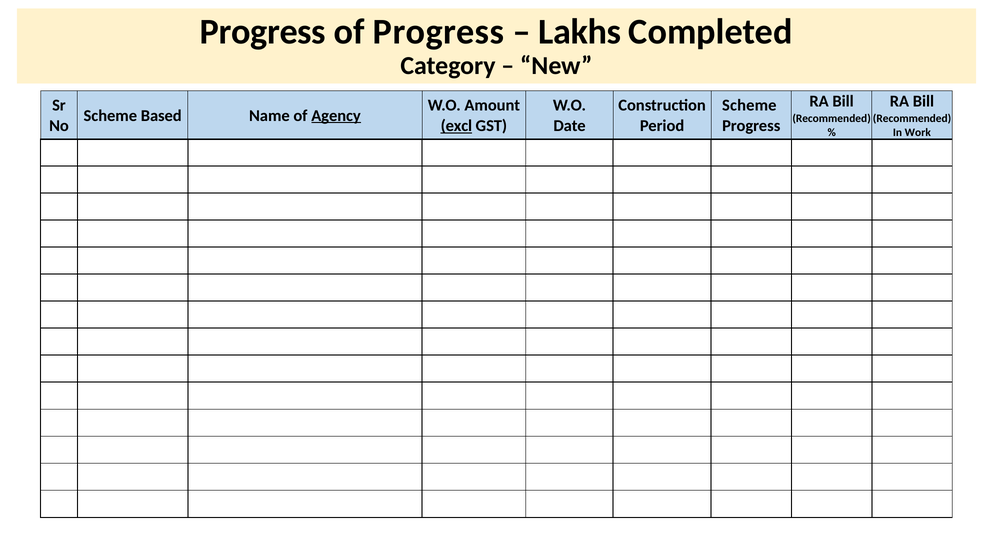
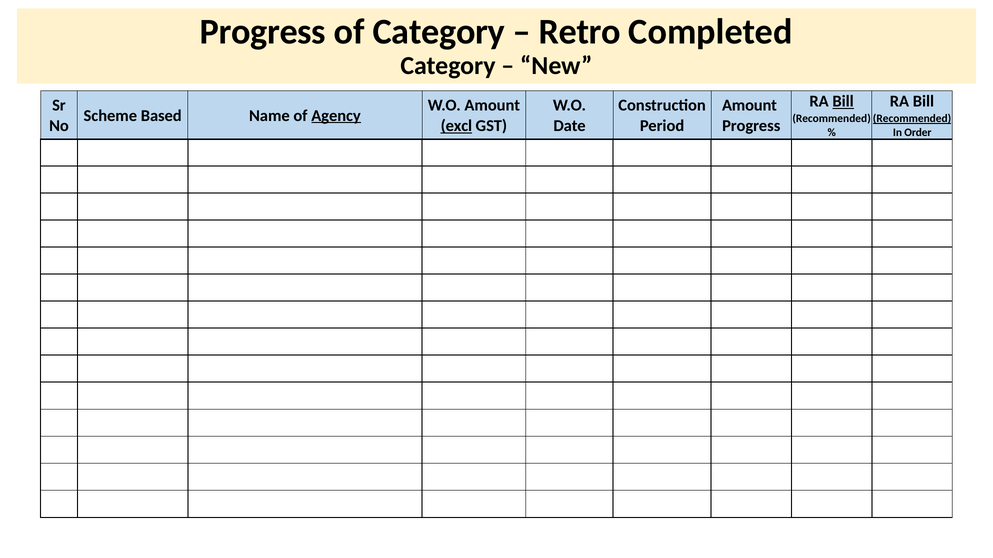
of Progress: Progress -> Category
Lakhs: Lakhs -> Retro
Bill at (843, 102) underline: none -> present
Scheme at (749, 106): Scheme -> Amount
Recommended at (912, 119) underline: none -> present
Work: Work -> Order
